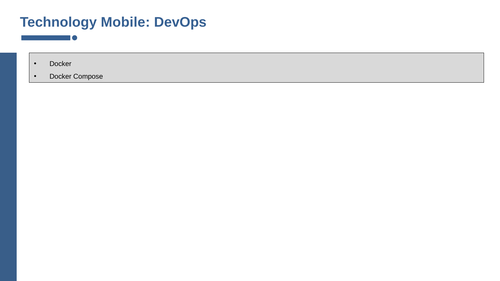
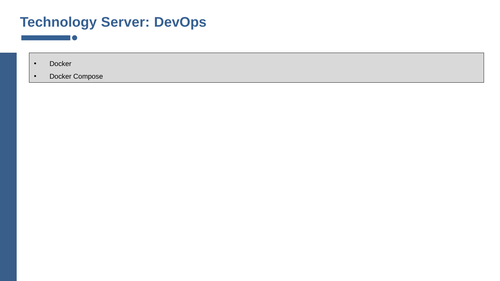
Mobile: Mobile -> Server
